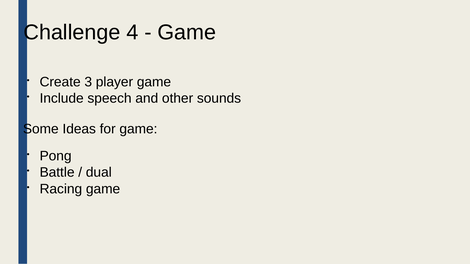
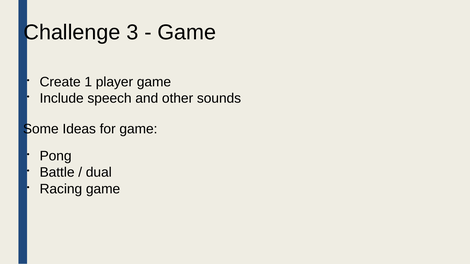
4: 4 -> 3
3: 3 -> 1
